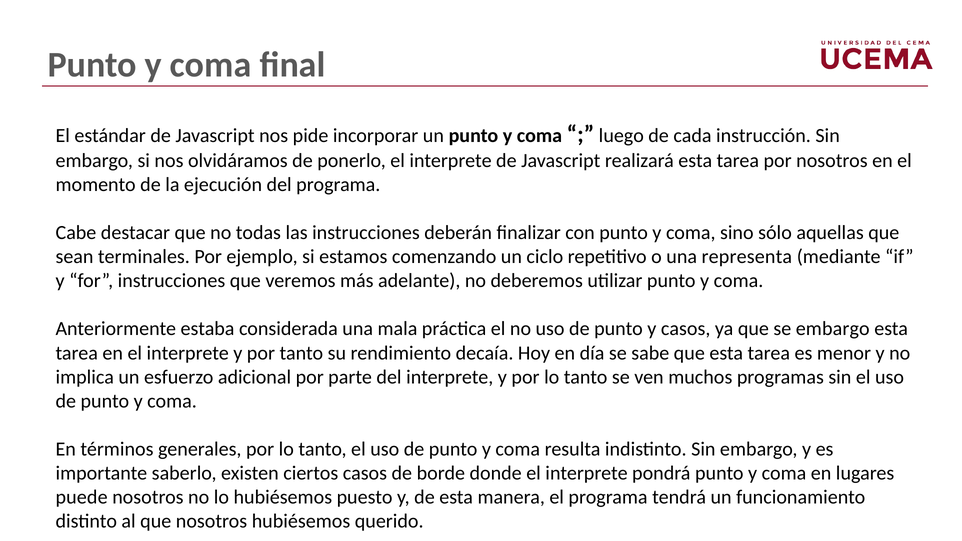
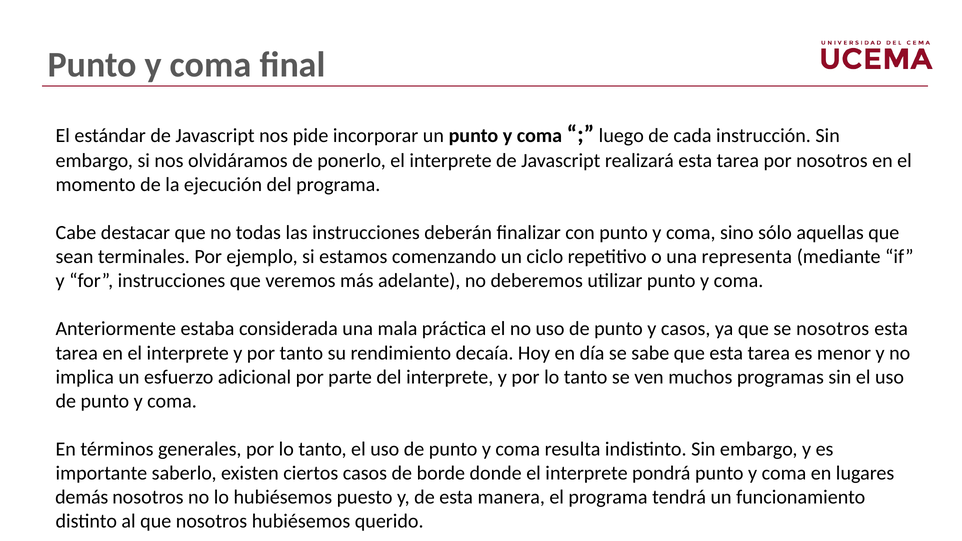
se embargo: embargo -> nosotros
puede: puede -> demás
